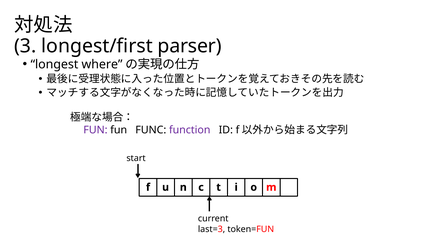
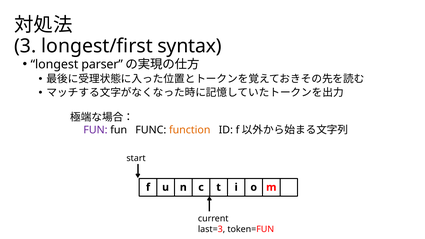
parser: parser -> syntax
where: where -> parser
function colour: purple -> orange
